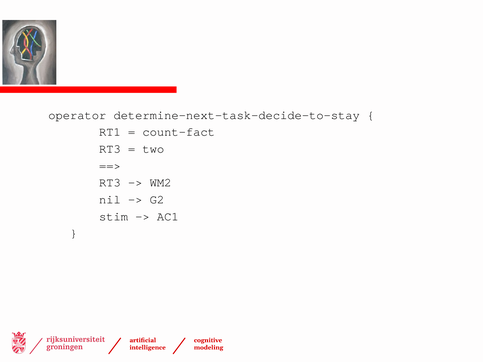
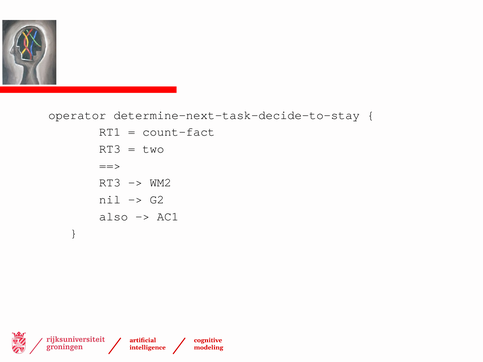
stim: stim -> also
